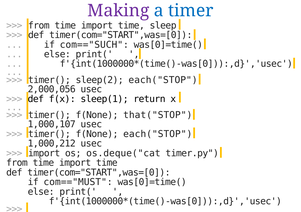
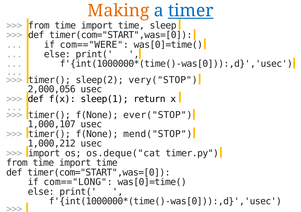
Making colour: purple -> orange
timer underline: none -> present
com=="SUCH: com=="SUCH -> com=="WERE
sleep(2 each("STOP: each("STOP -> very("STOP
that("STOP: that("STOP -> ever("STOP
f(None each("STOP: each("STOP -> mend("STOP
com=="MUST: com=="MUST -> com=="LONG
